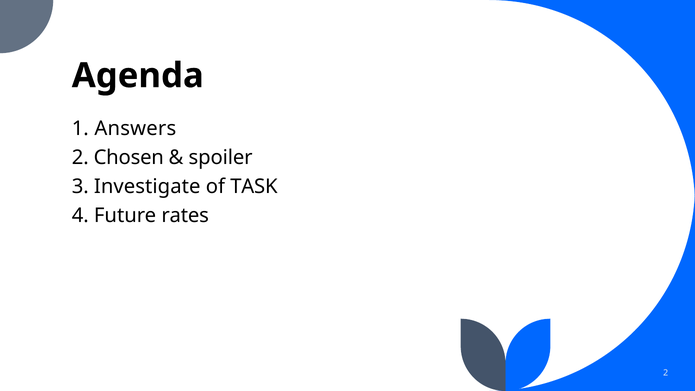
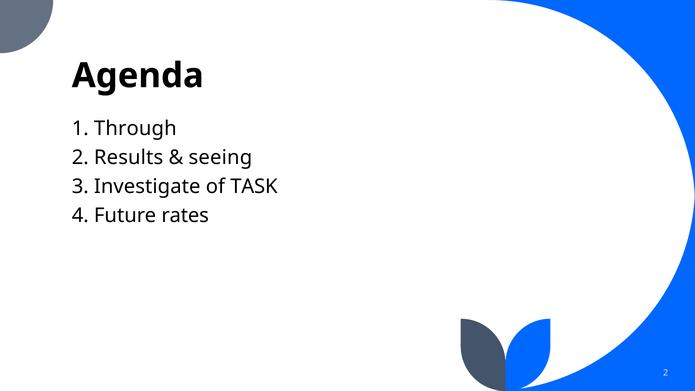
Answers: Answers -> Through
Chosen: Chosen -> Results
spoiler: spoiler -> seeing
